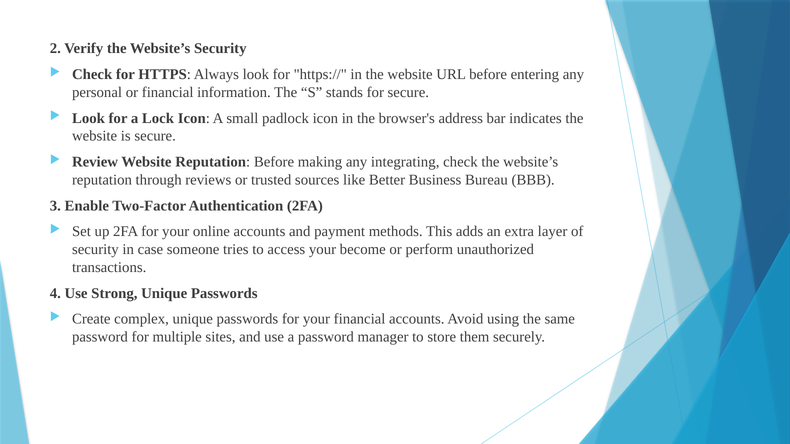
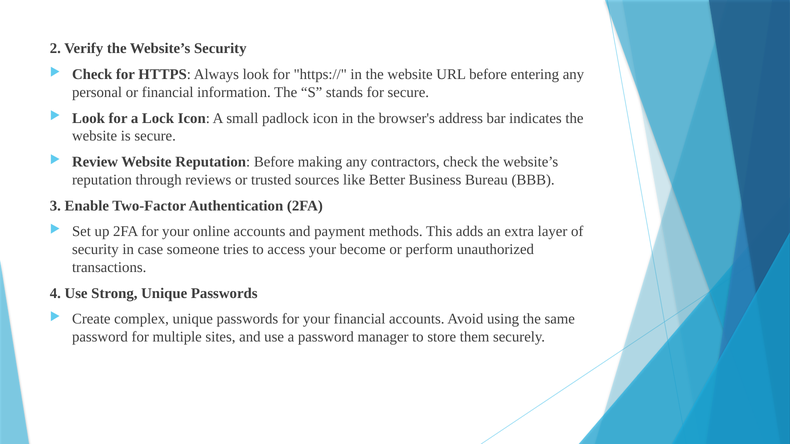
integrating: integrating -> contractors
